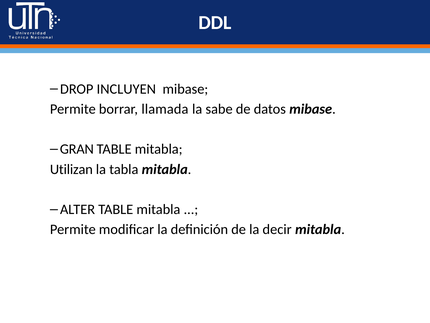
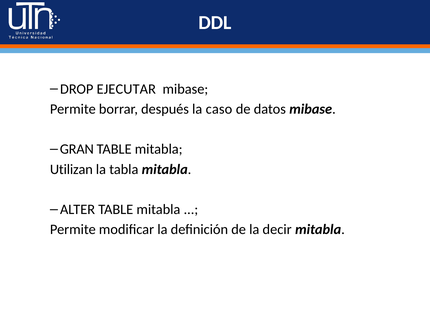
INCLUYEN: INCLUYEN -> EJECUTAR
llamada: llamada -> después
sabe: sabe -> caso
